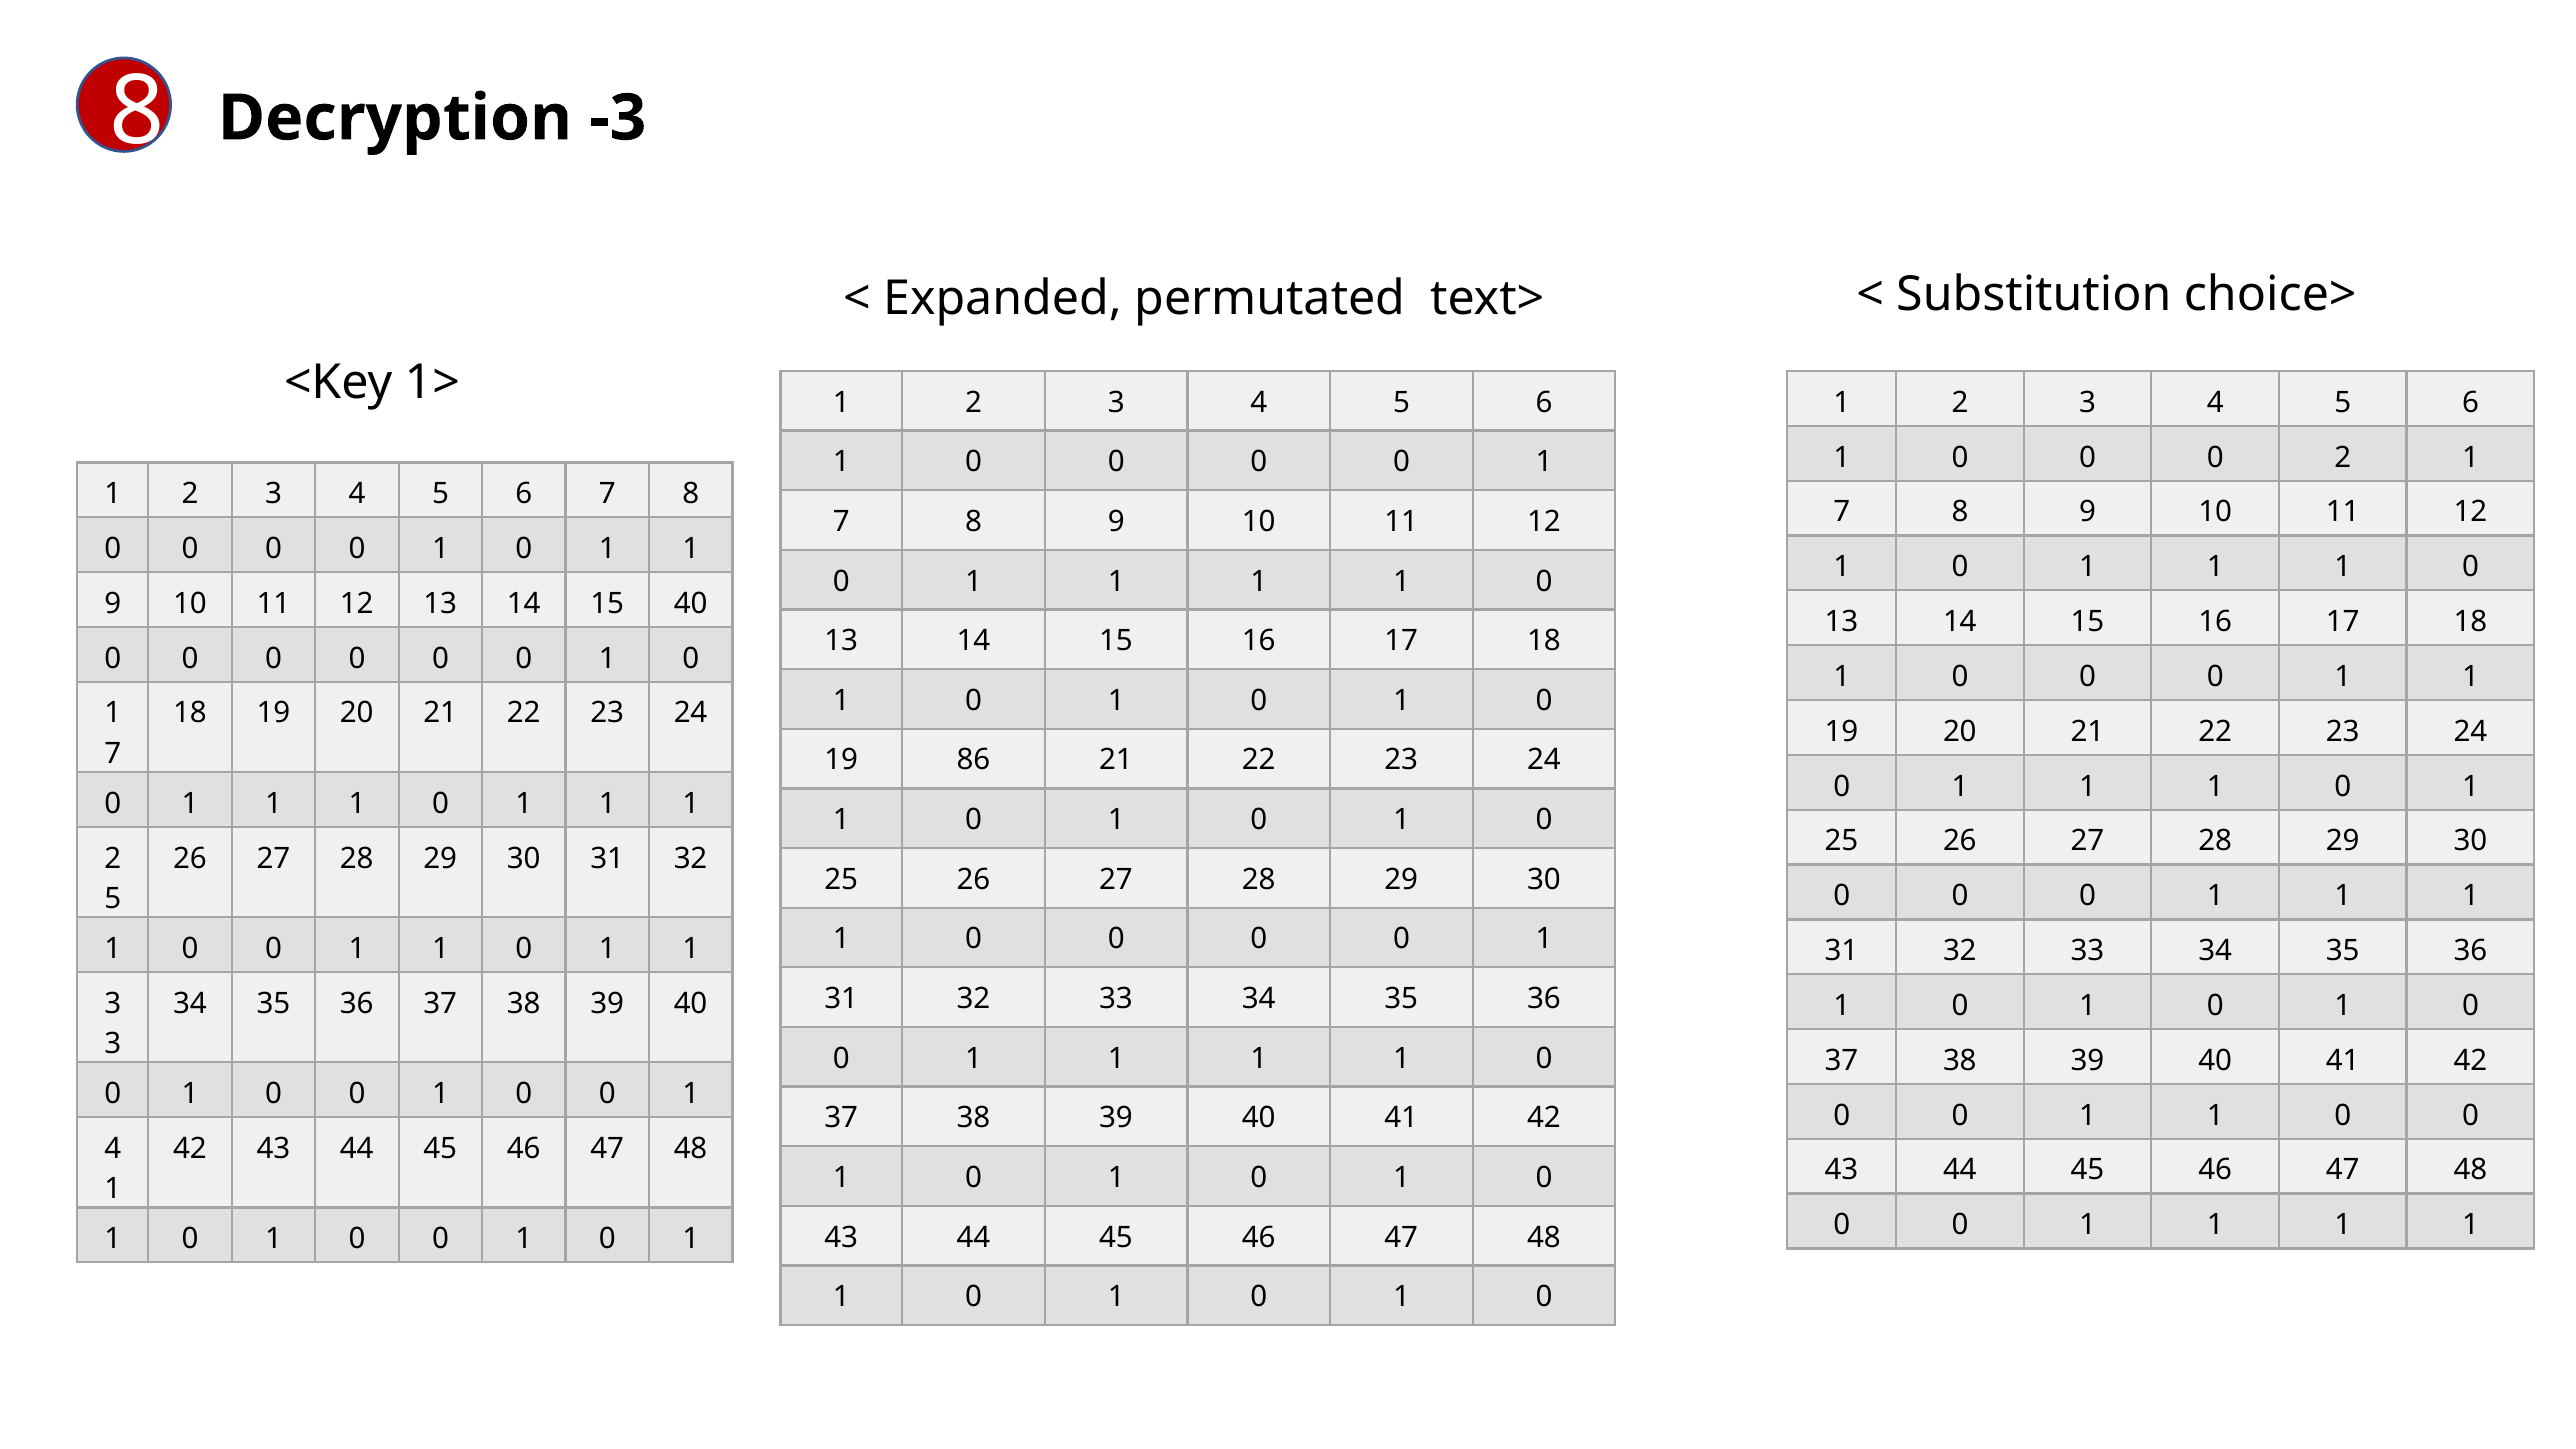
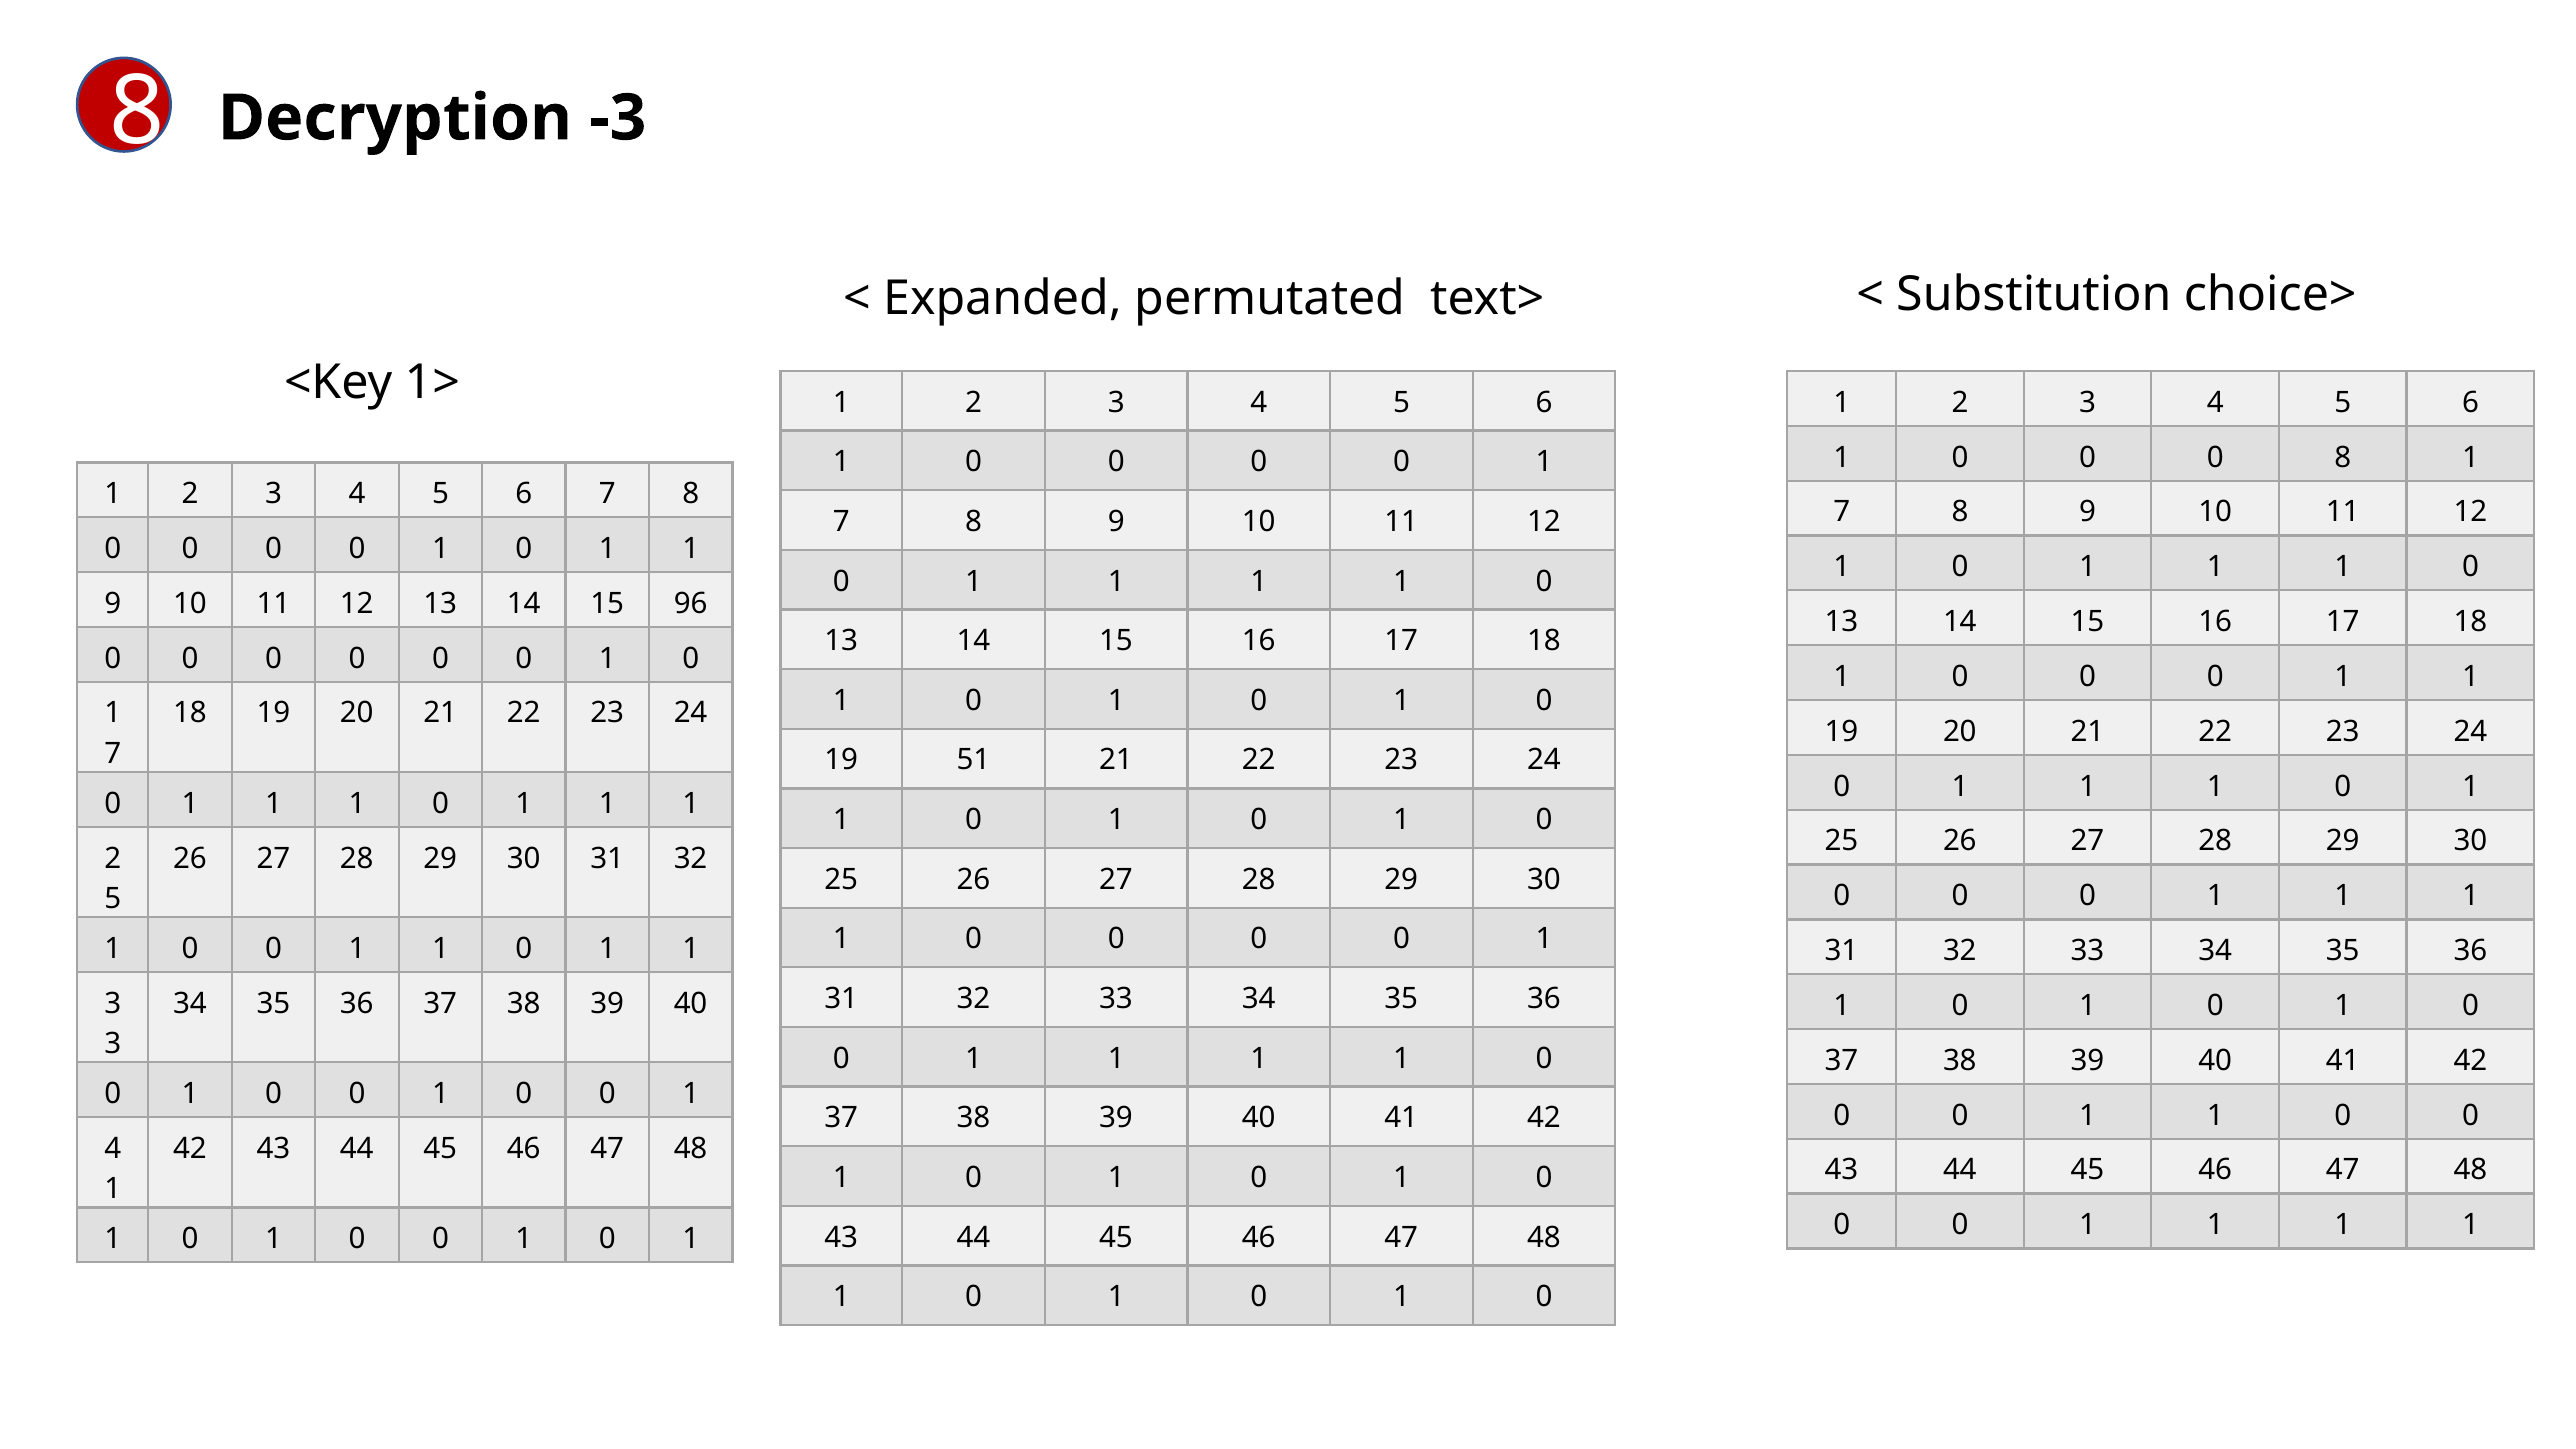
0 2: 2 -> 8
15 40: 40 -> 96
86: 86 -> 51
